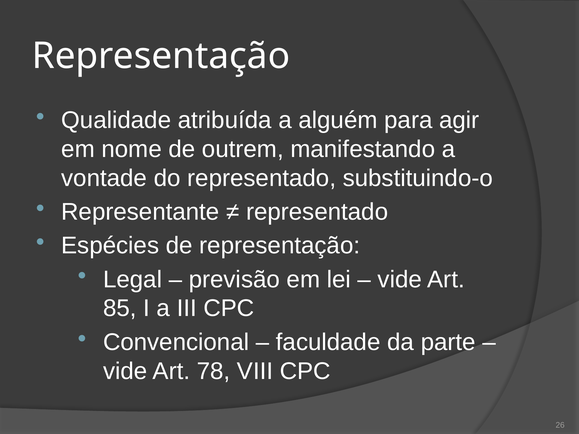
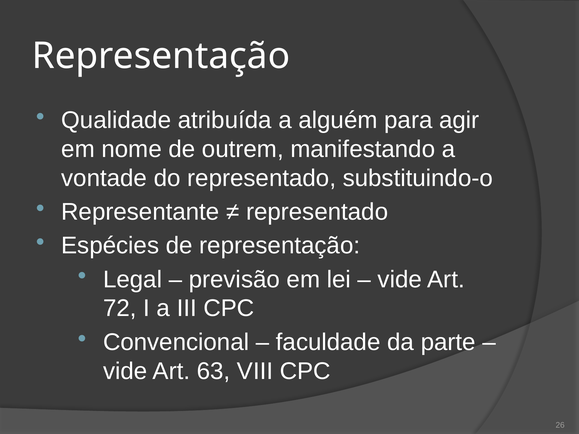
85: 85 -> 72
78: 78 -> 63
